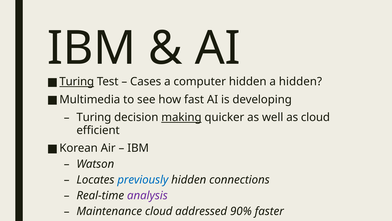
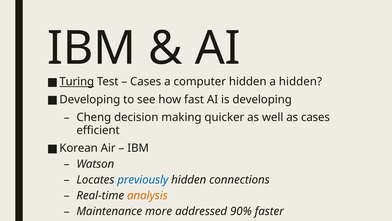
Multimedia at (90, 99): Multimedia -> Developing
Turing at (94, 117): Turing -> Cheng
making underline: present -> none
as cloud: cloud -> cases
analysis colour: purple -> orange
Maintenance cloud: cloud -> more
